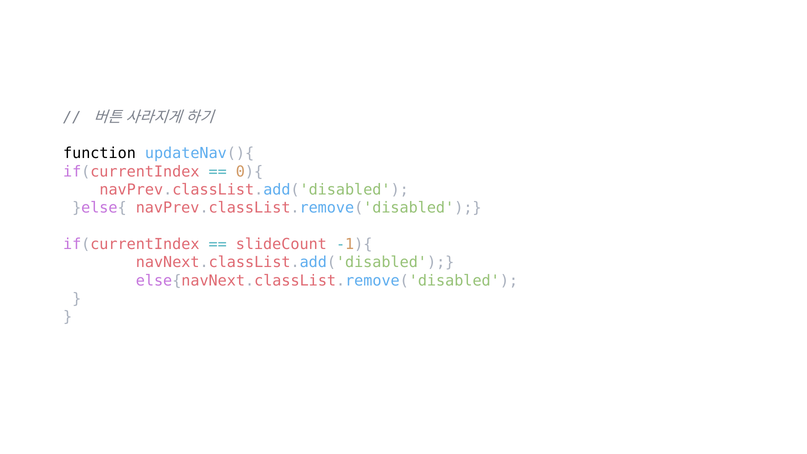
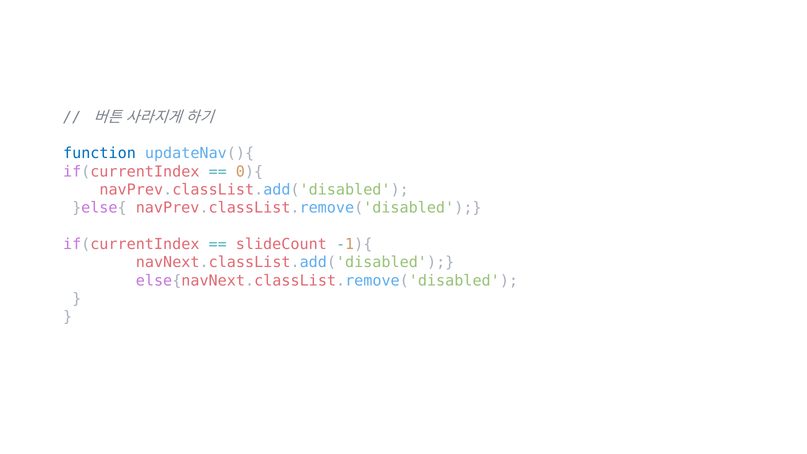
function colour: black -> blue
